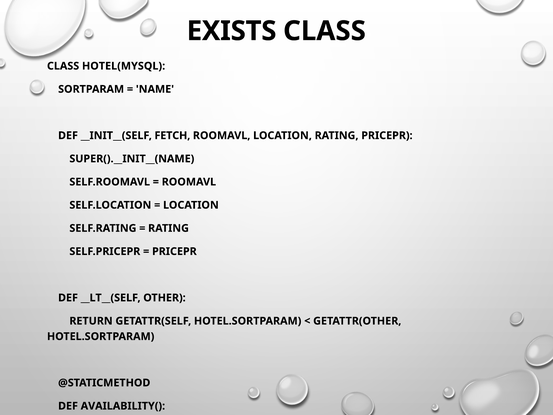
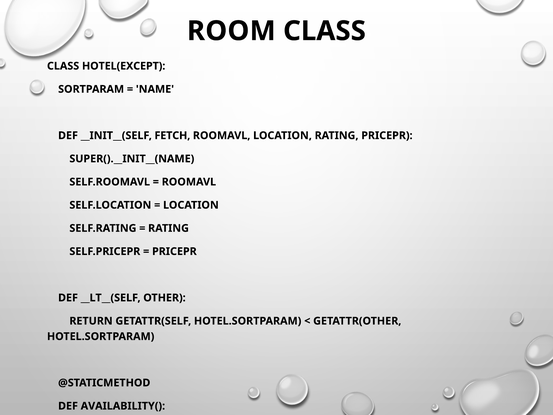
EXISTS: EXISTS -> ROOM
HOTEL(MYSQL: HOTEL(MYSQL -> HOTEL(EXCEPT
